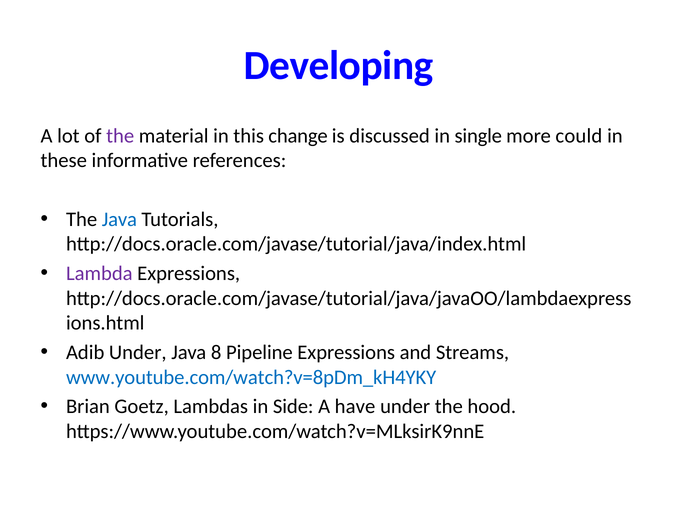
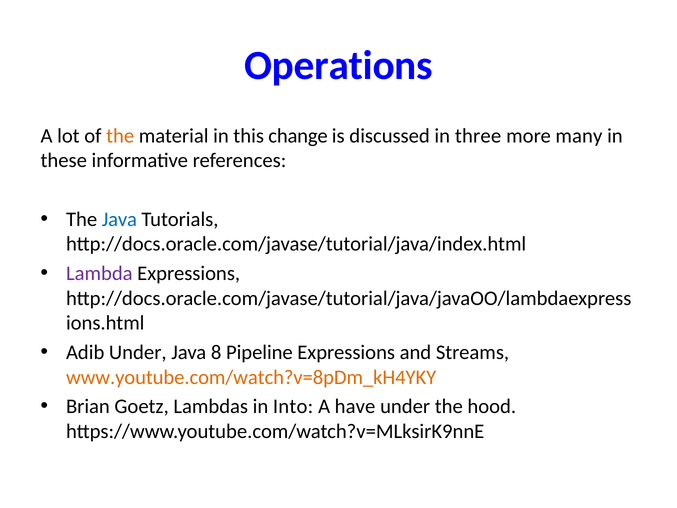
Developing: Developing -> Operations
the at (120, 136) colour: purple -> orange
single: single -> three
could: could -> many
www.youtube.com/watch?v=8pDm_kH4YKY colour: blue -> orange
Side: Side -> Into
